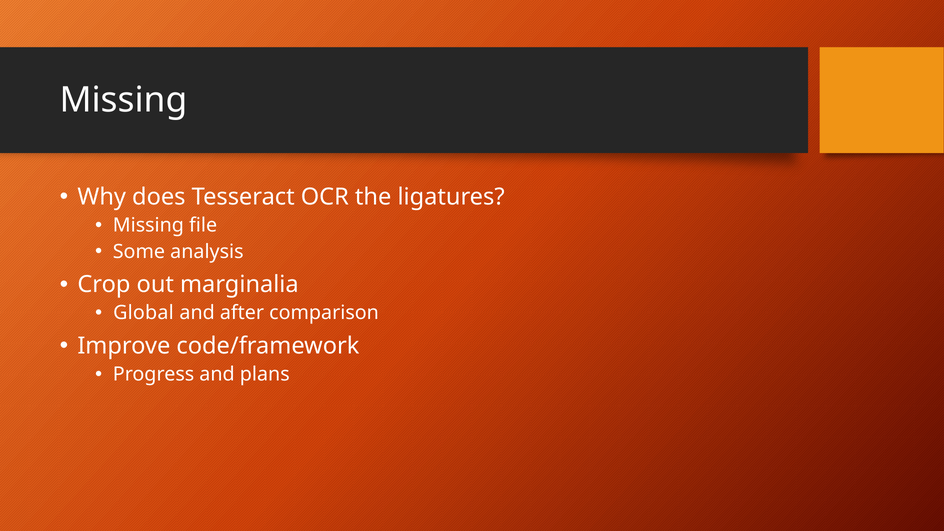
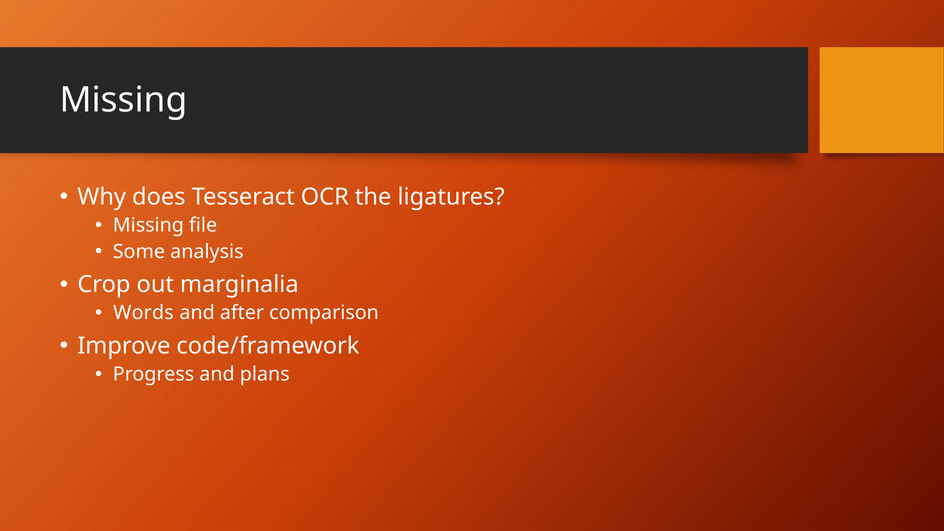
Global: Global -> Words
